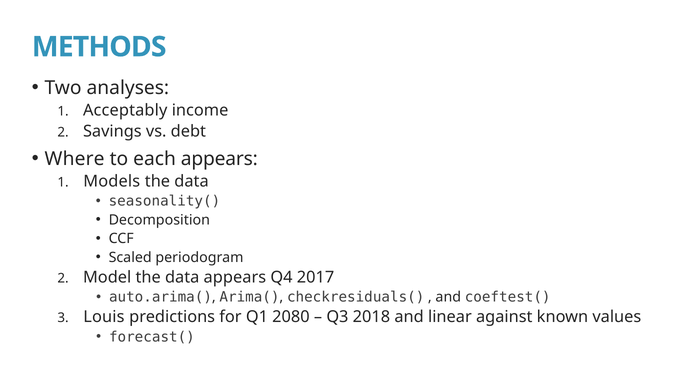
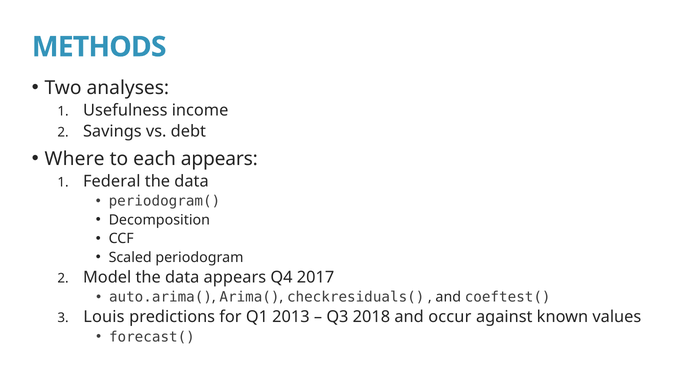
Acceptably: Acceptably -> Usefulness
Models: Models -> Federal
seasonality(: seasonality( -> periodogram(
2080: 2080 -> 2013
linear: linear -> occur
